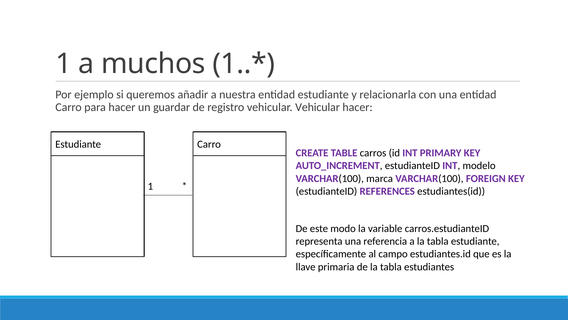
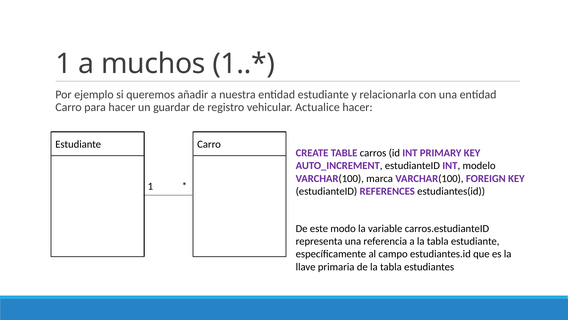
vehicular Vehicular: Vehicular -> Actualice
